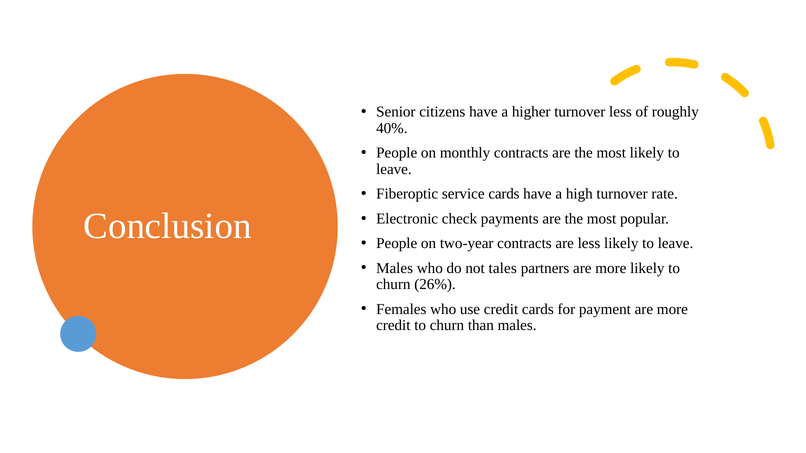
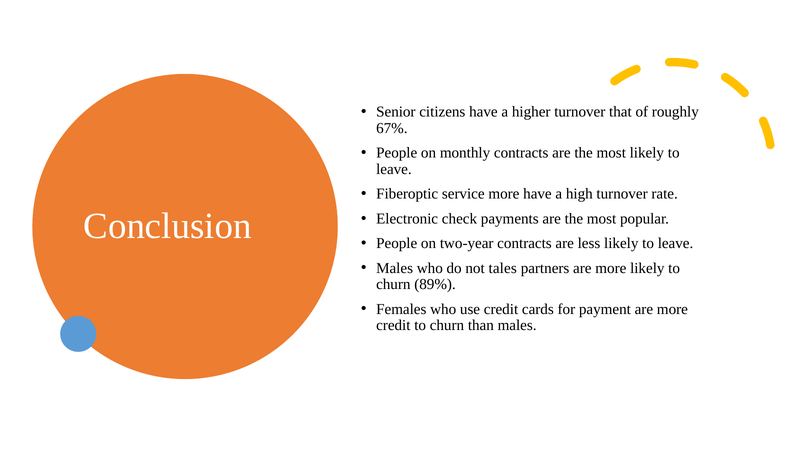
turnover less: less -> that
40%: 40% -> 67%
service cards: cards -> more
26%: 26% -> 89%
